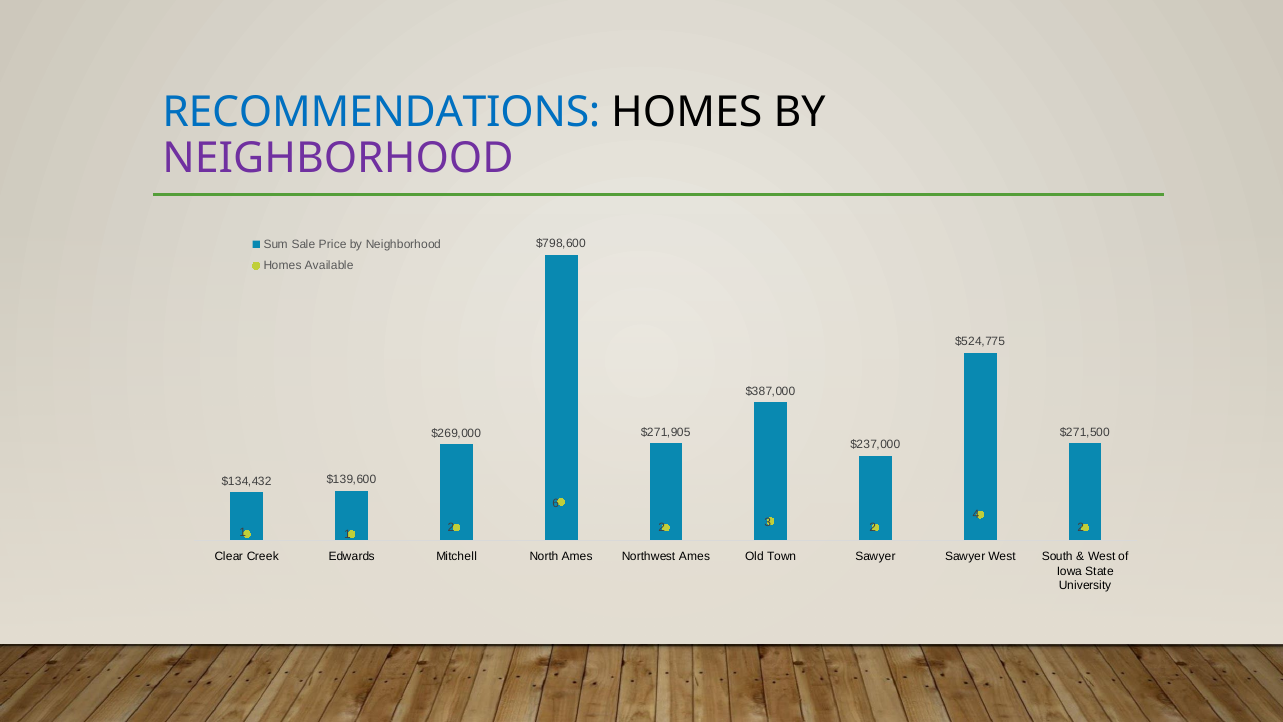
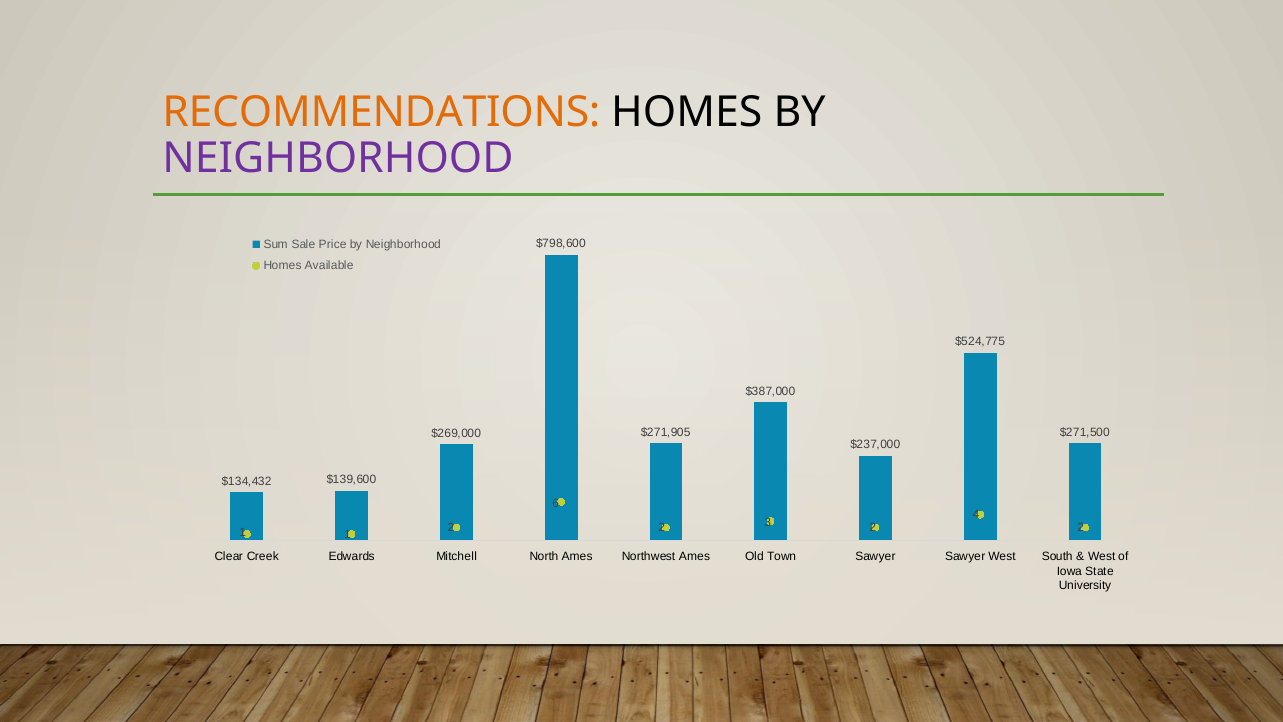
RECOMMENDATIONS colour: blue -> orange
